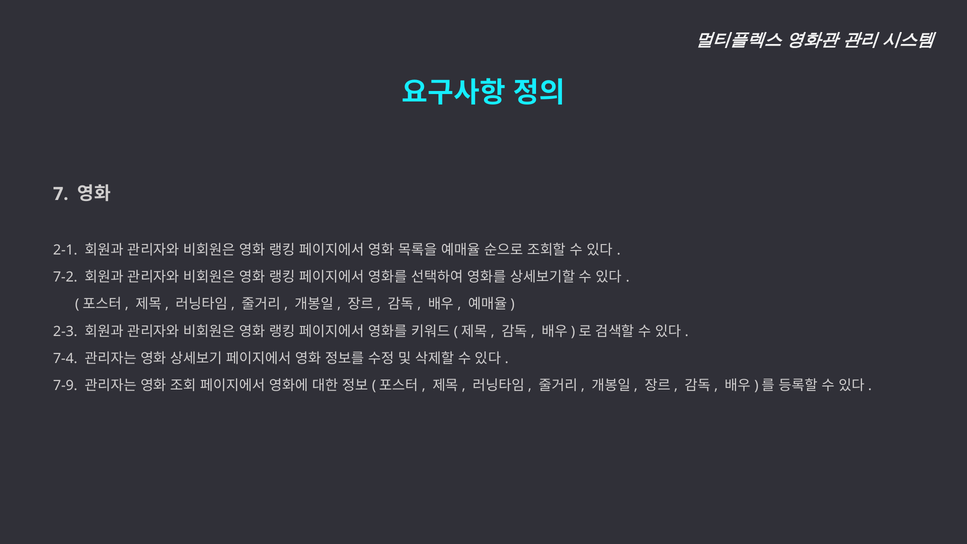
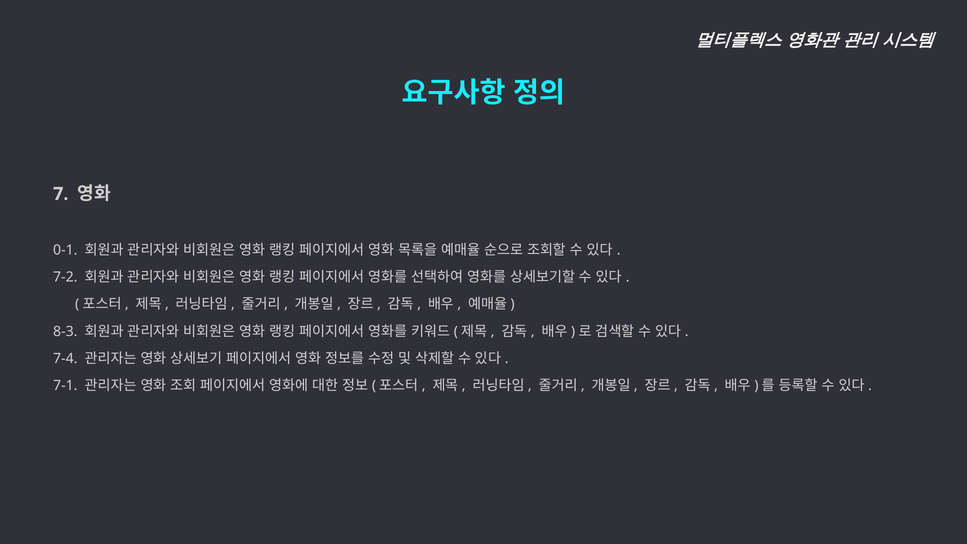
2-1: 2-1 -> 0-1
2-3: 2-3 -> 8-3
7-9: 7-9 -> 7-1
